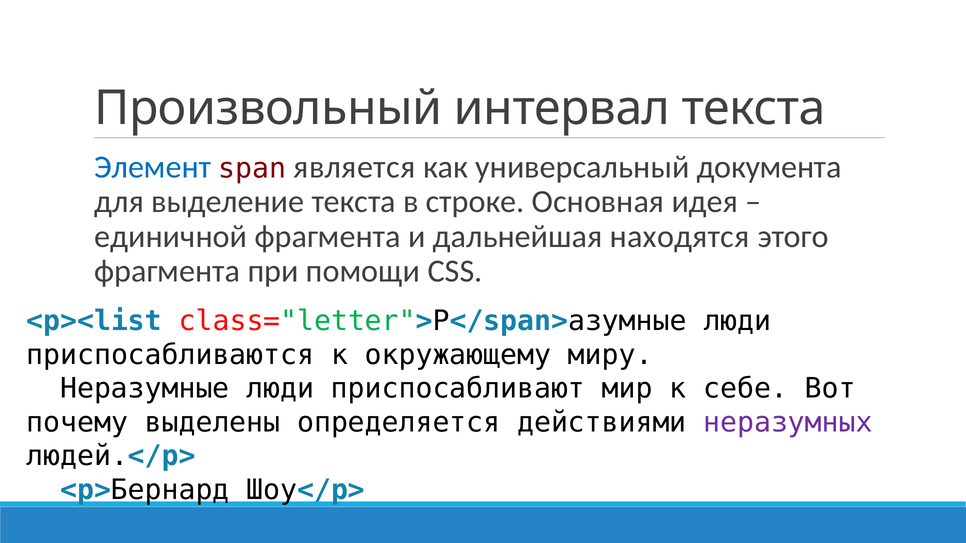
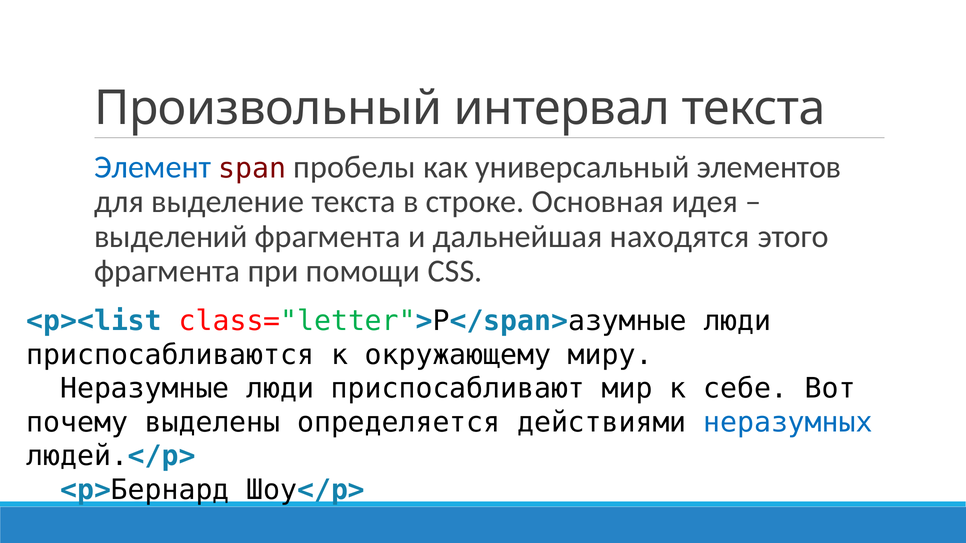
является: является -> пробелы
документа: документа -> элементов
единичной: единичной -> выделений
неразумных colour: purple -> blue
